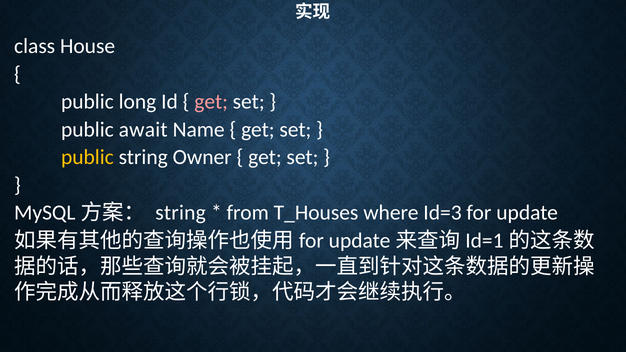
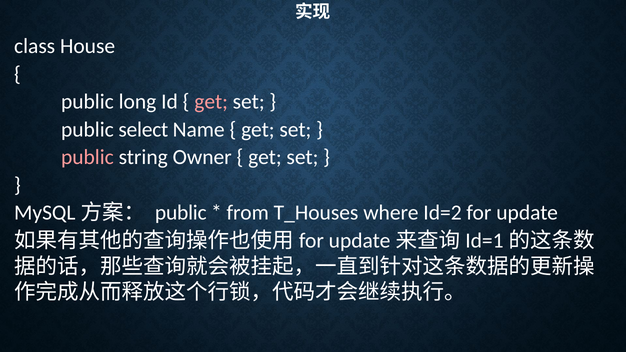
await: await -> select
public at (87, 157) colour: yellow -> pink
string at (181, 213): string -> public
Id=3: Id=3 -> Id=2
